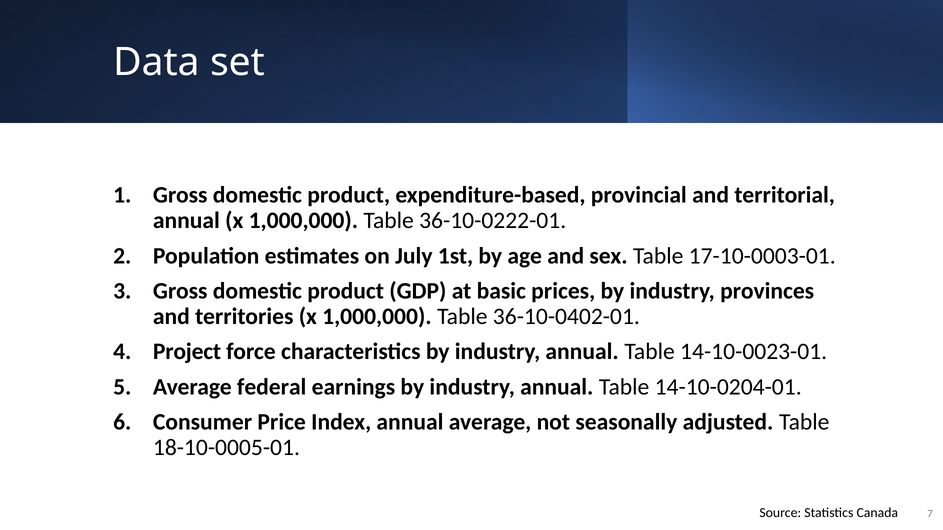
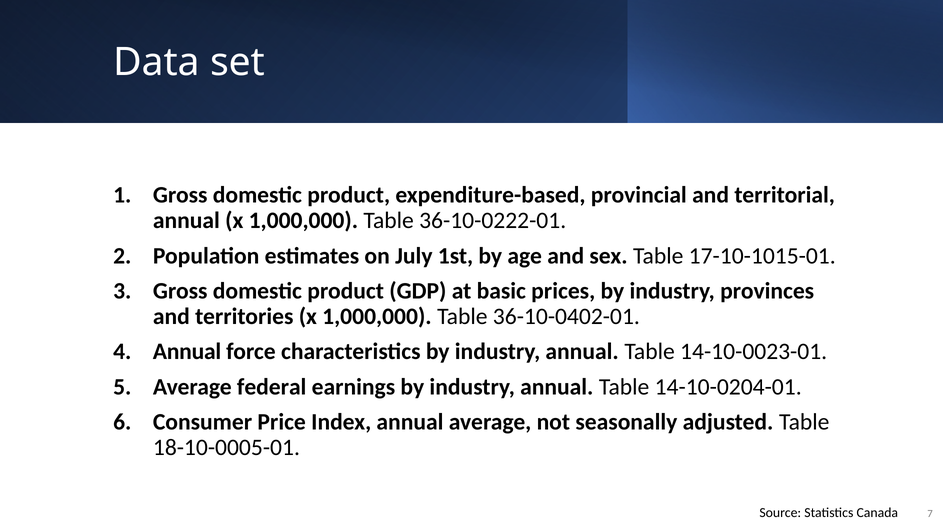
17-10-0003-01: 17-10-0003-01 -> 17-10-1015-01
Project at (187, 352): Project -> Annual
